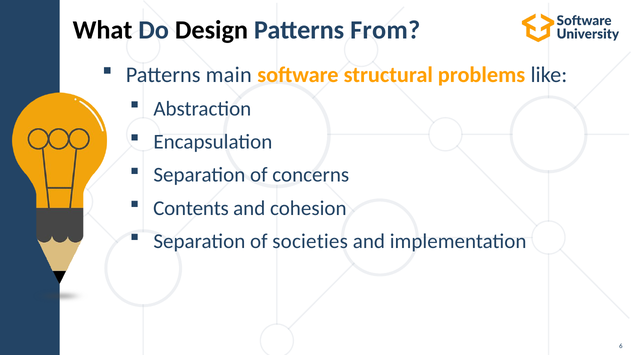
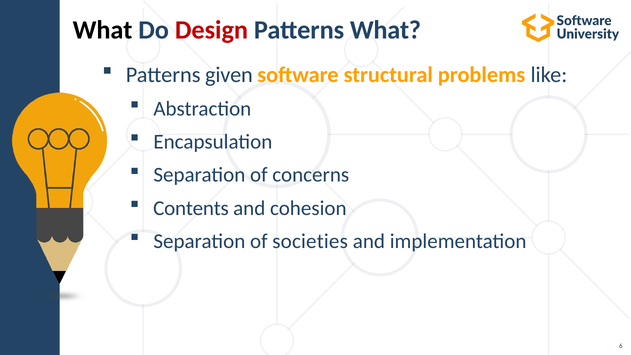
Design colour: black -> red
Patterns From: From -> What
main: main -> given
